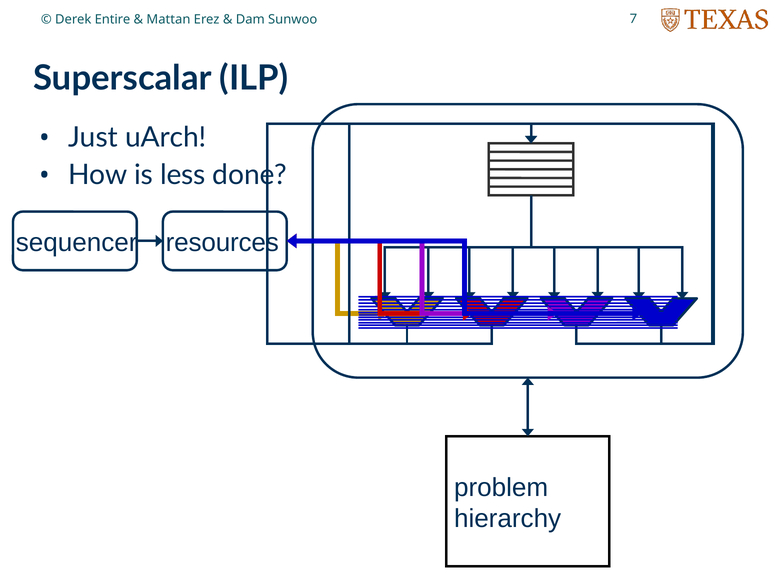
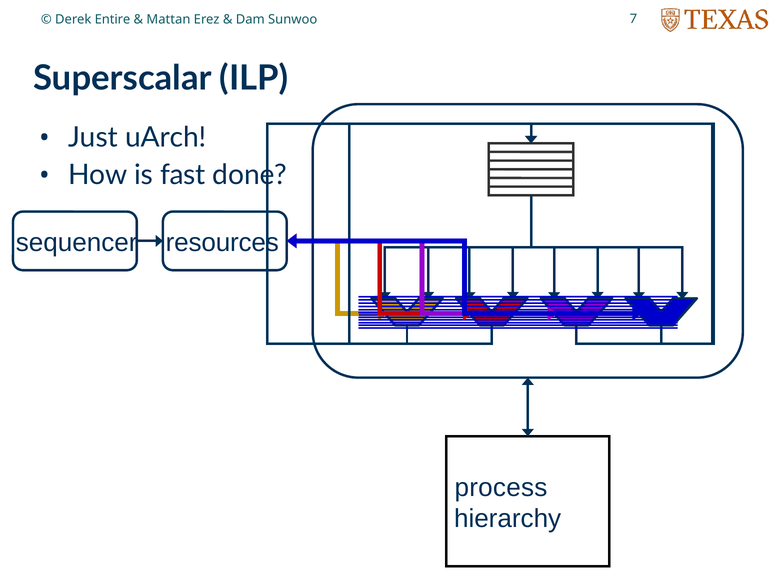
less: less -> fast
problem: problem -> process
